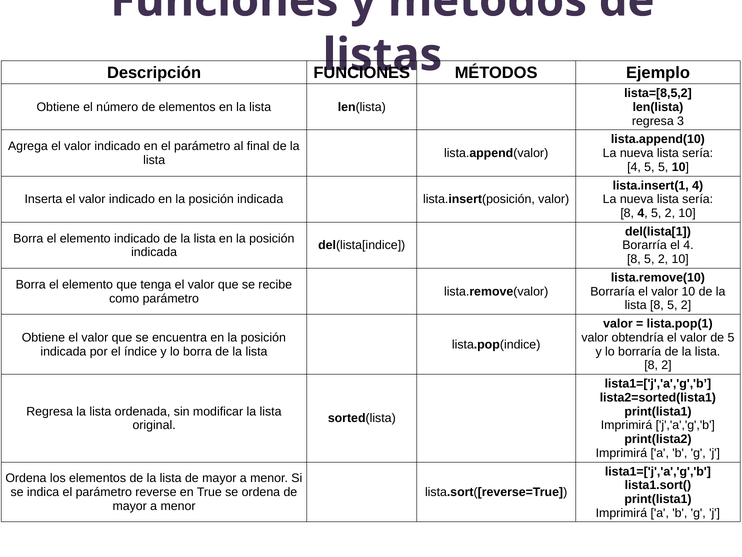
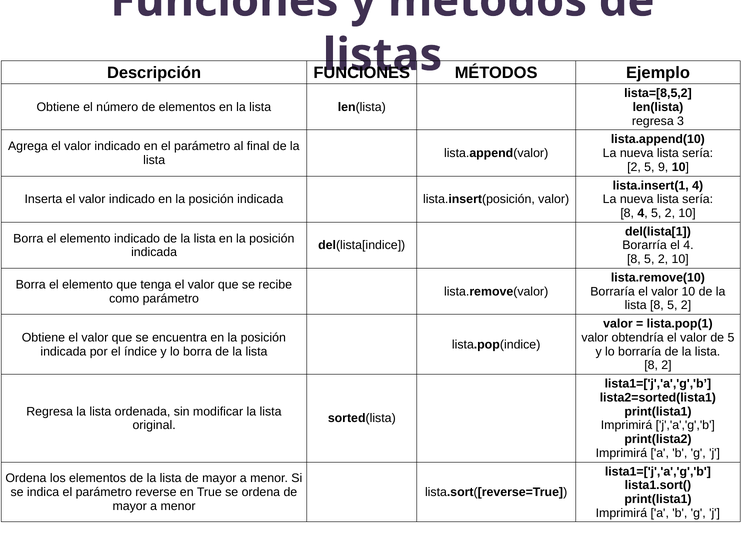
4 at (634, 167): 4 -> 2
5 5: 5 -> 9
